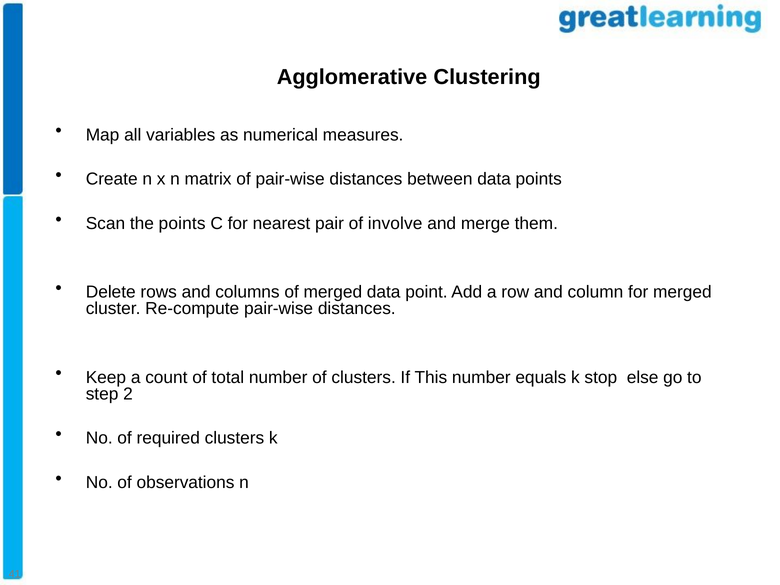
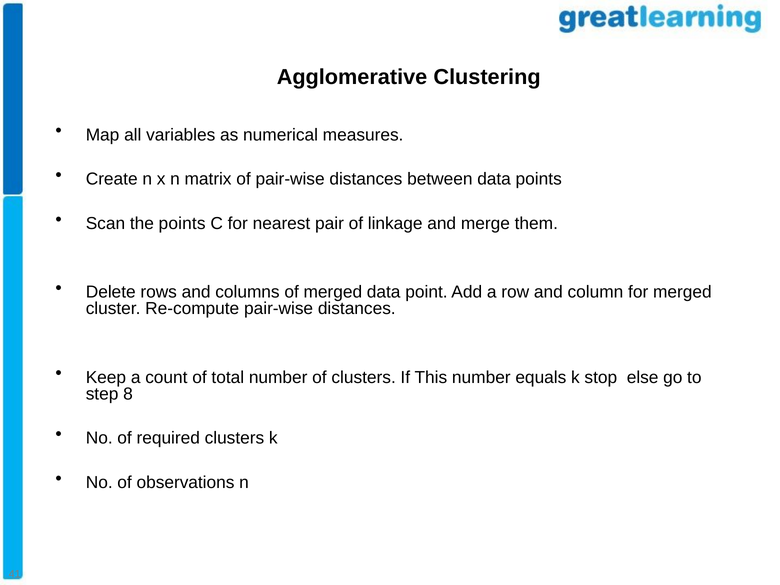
involve: involve -> linkage
2: 2 -> 8
